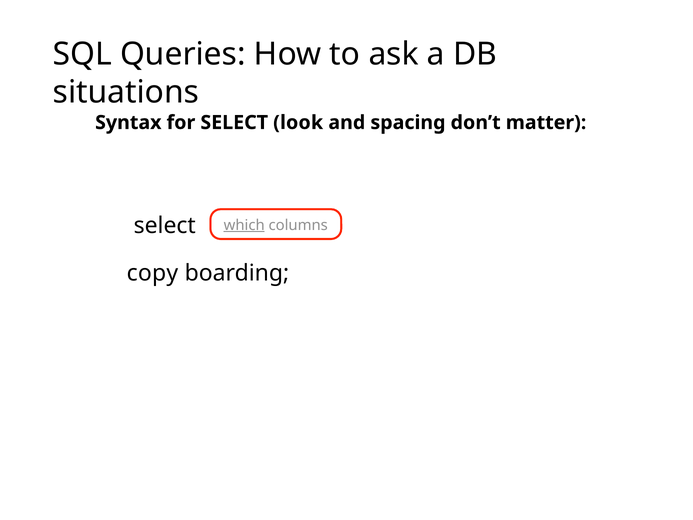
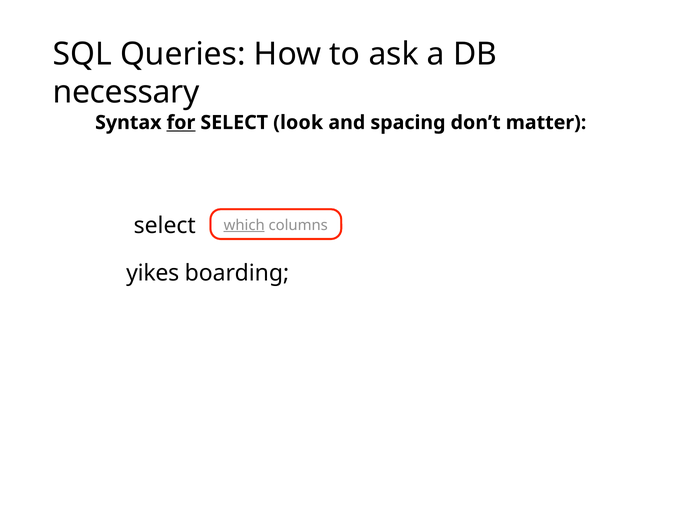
situations: situations -> necessary
for underline: none -> present
copy: copy -> yikes
